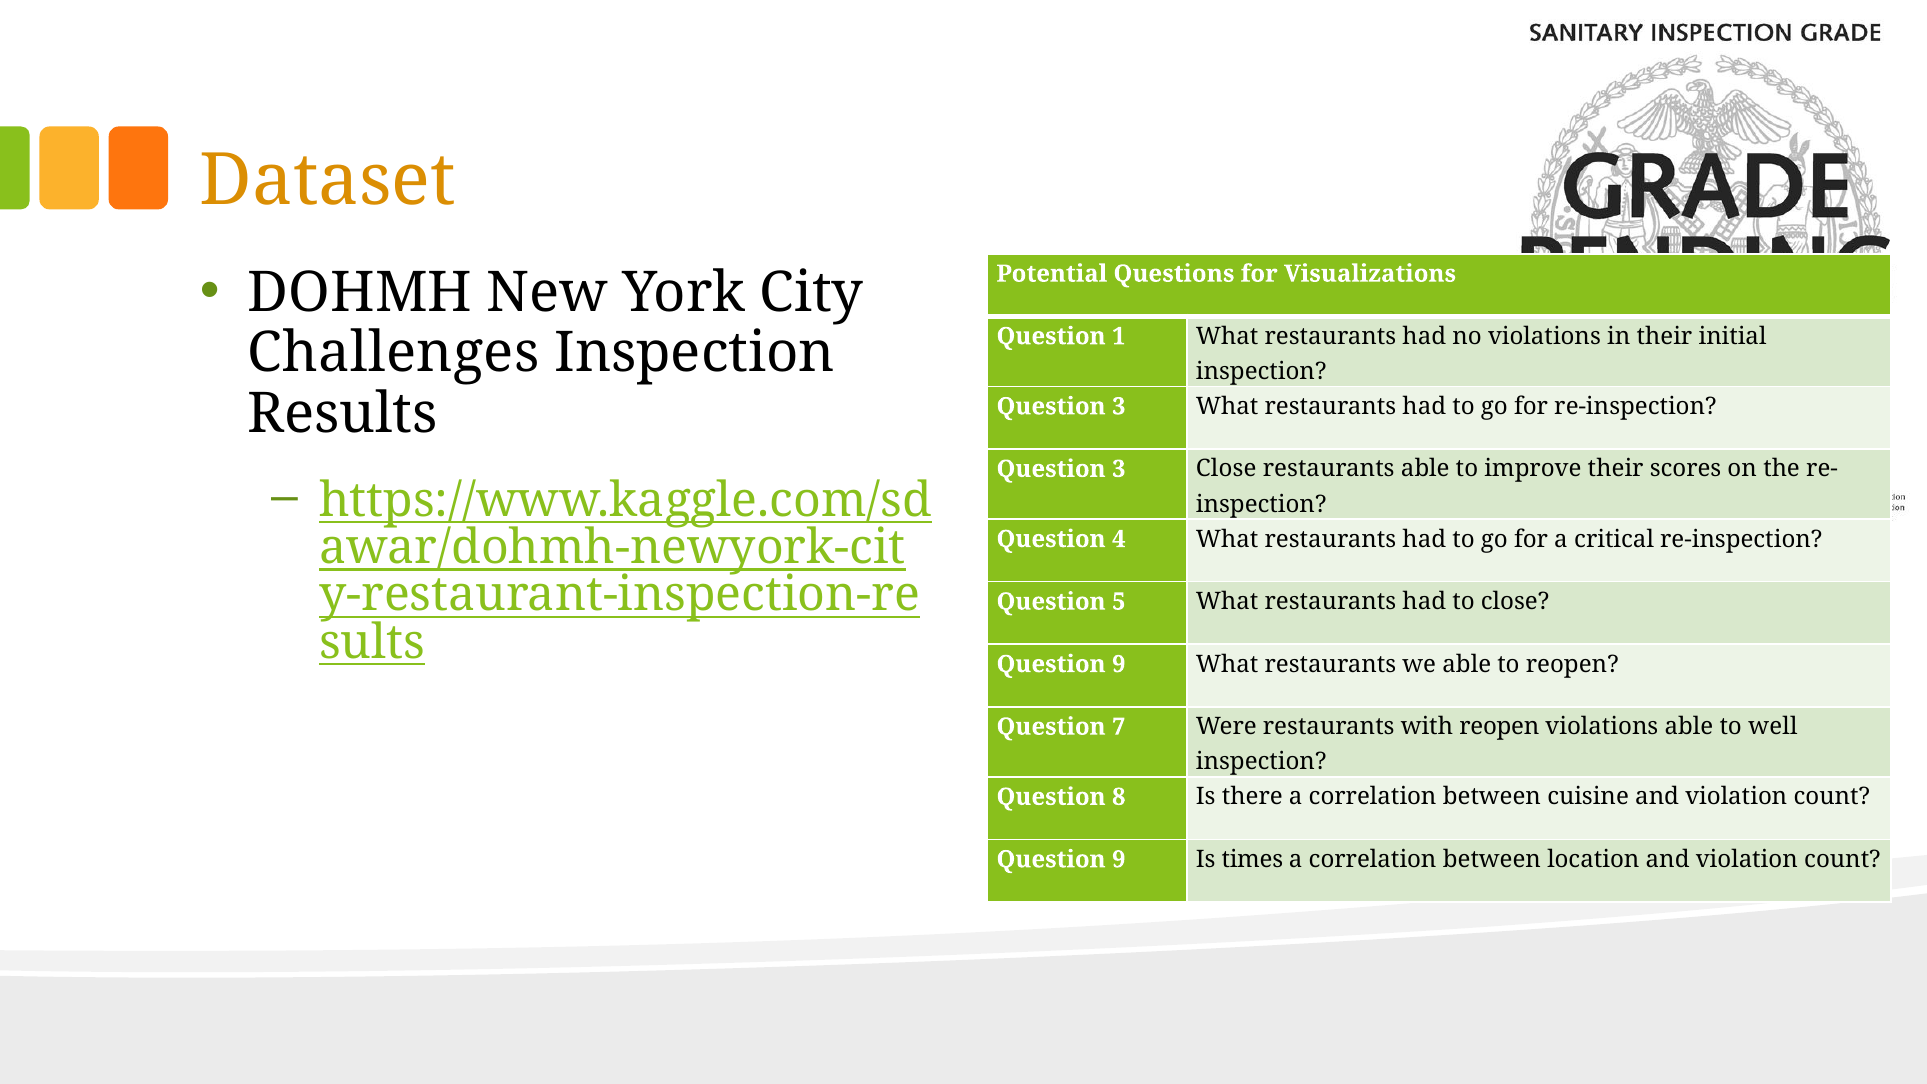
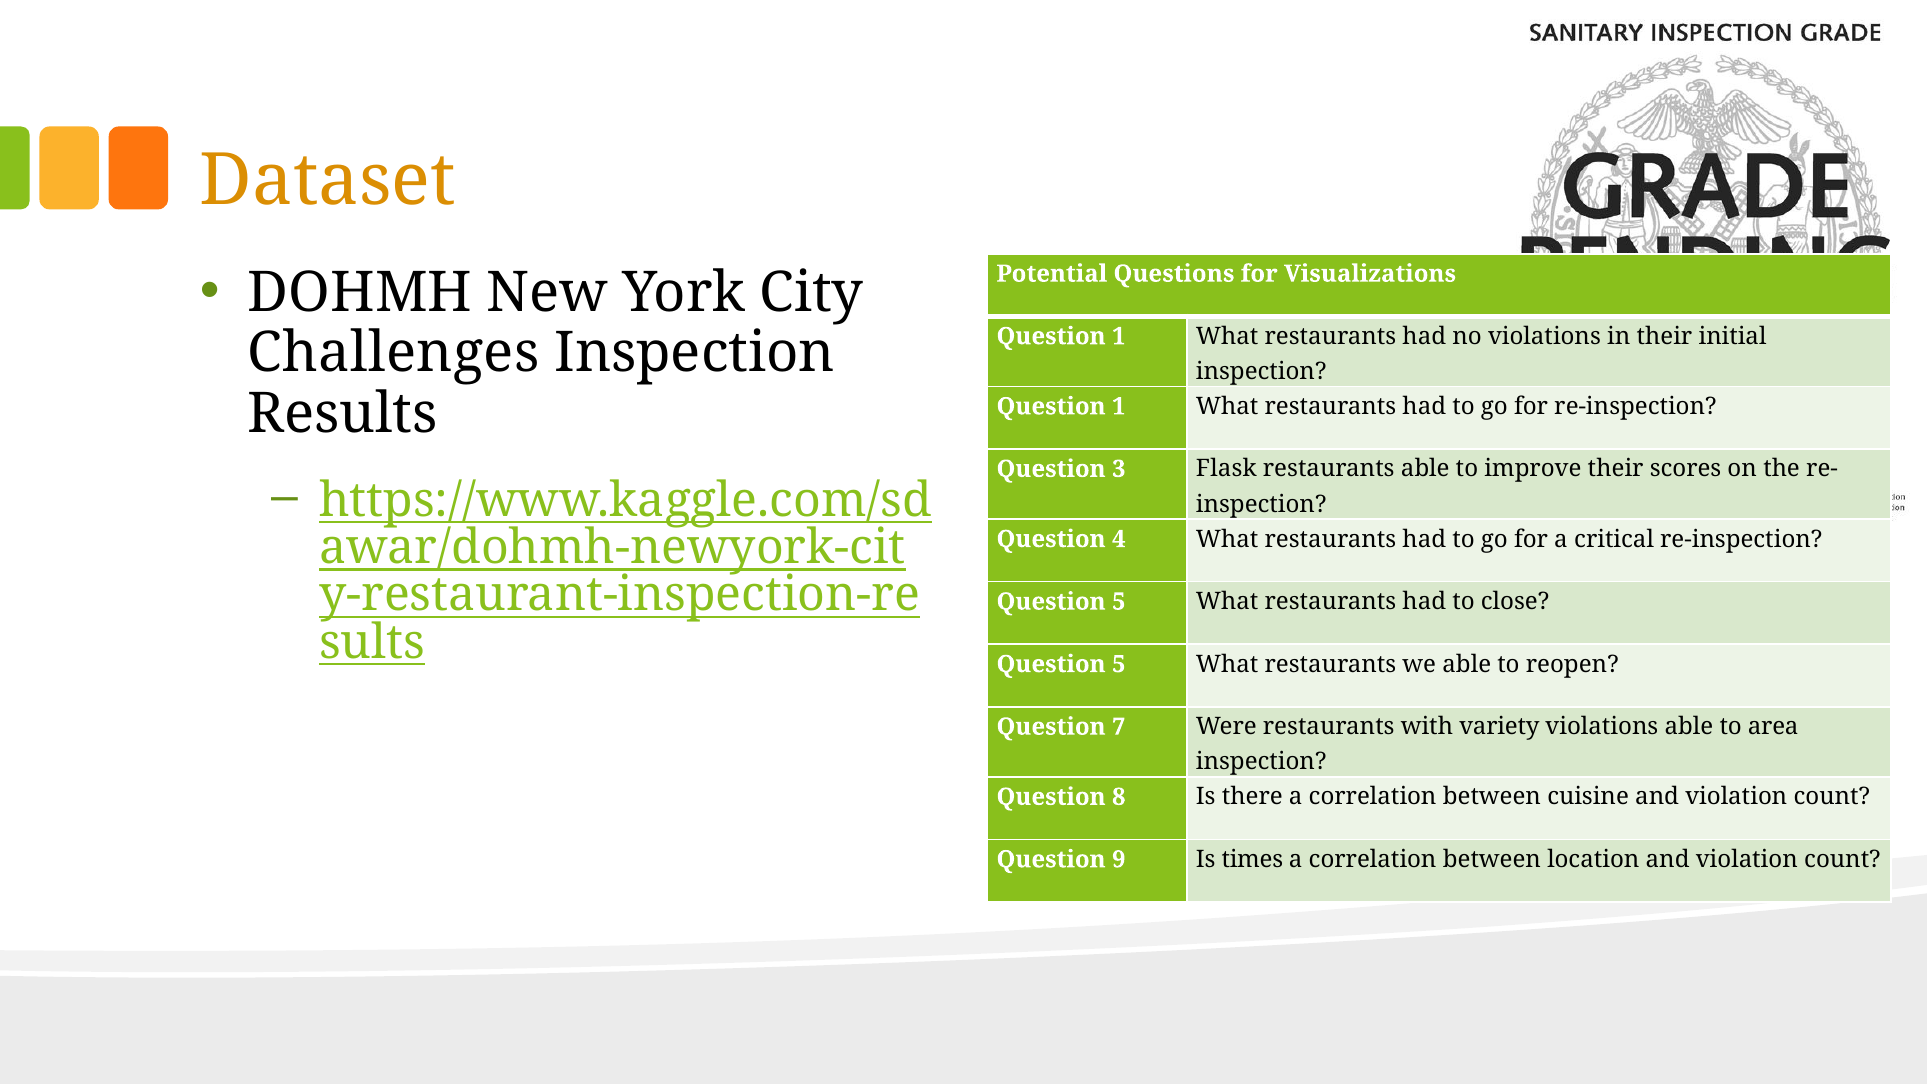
3 at (1119, 407): 3 -> 1
3 Close: Close -> Flask
9 at (1119, 664): 9 -> 5
with reopen: reopen -> variety
well: well -> area
